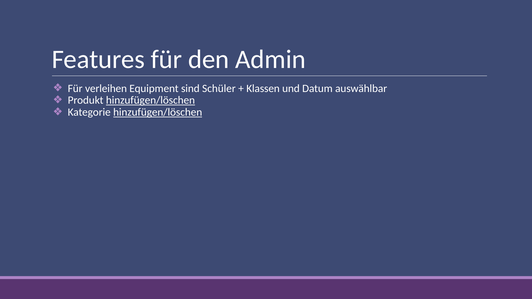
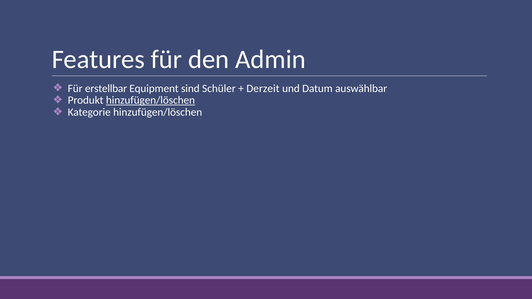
verleihen: verleihen -> erstellbar
Klassen: Klassen -> Derzeit
hinzufügen/löschen at (158, 112) underline: present -> none
